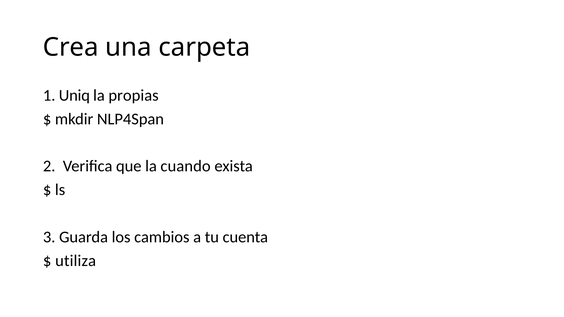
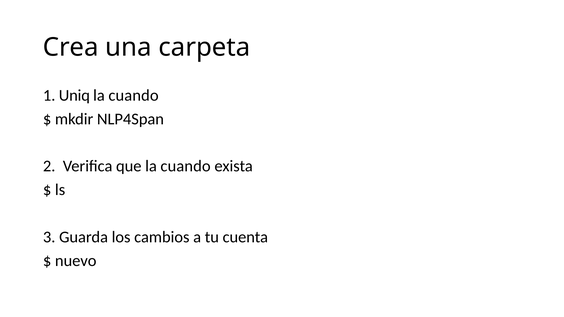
propias at (134, 95): propias -> cuando
utiliza: utiliza -> nuevo
